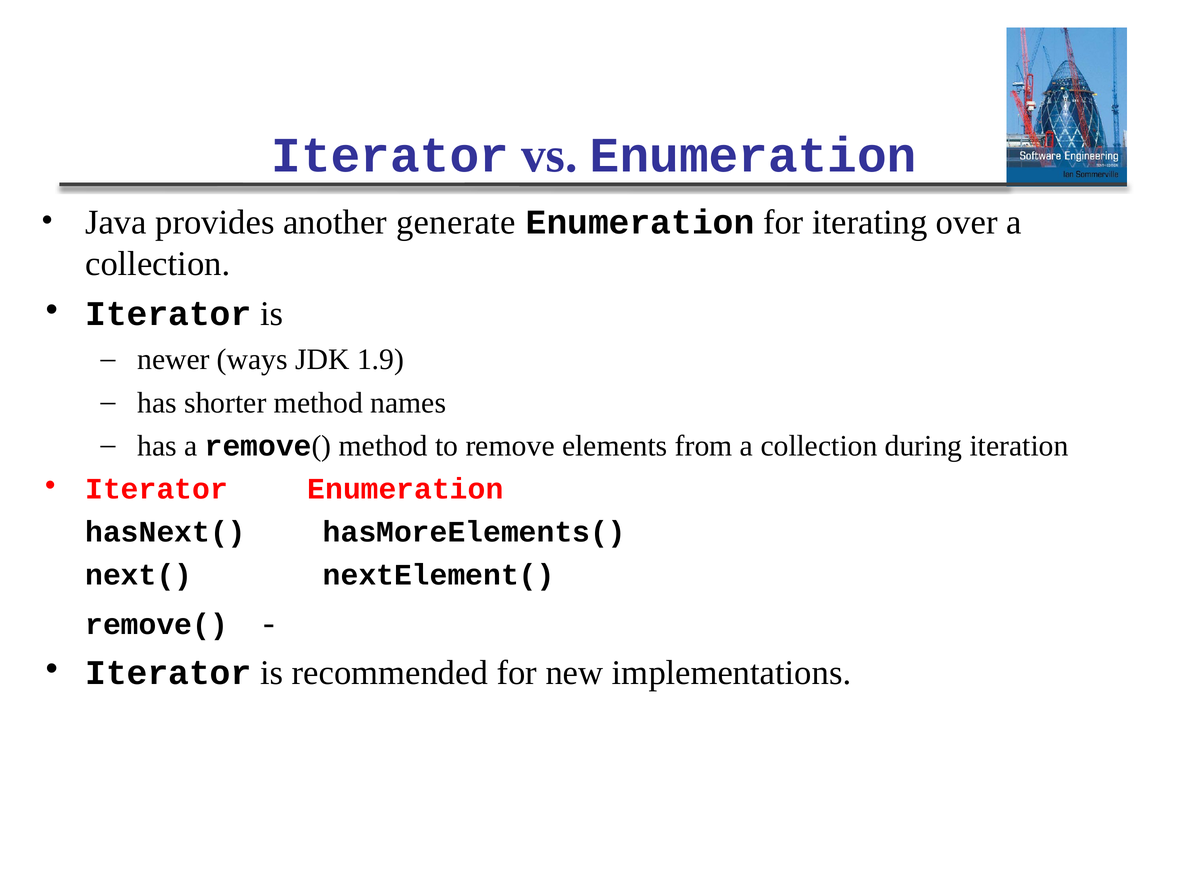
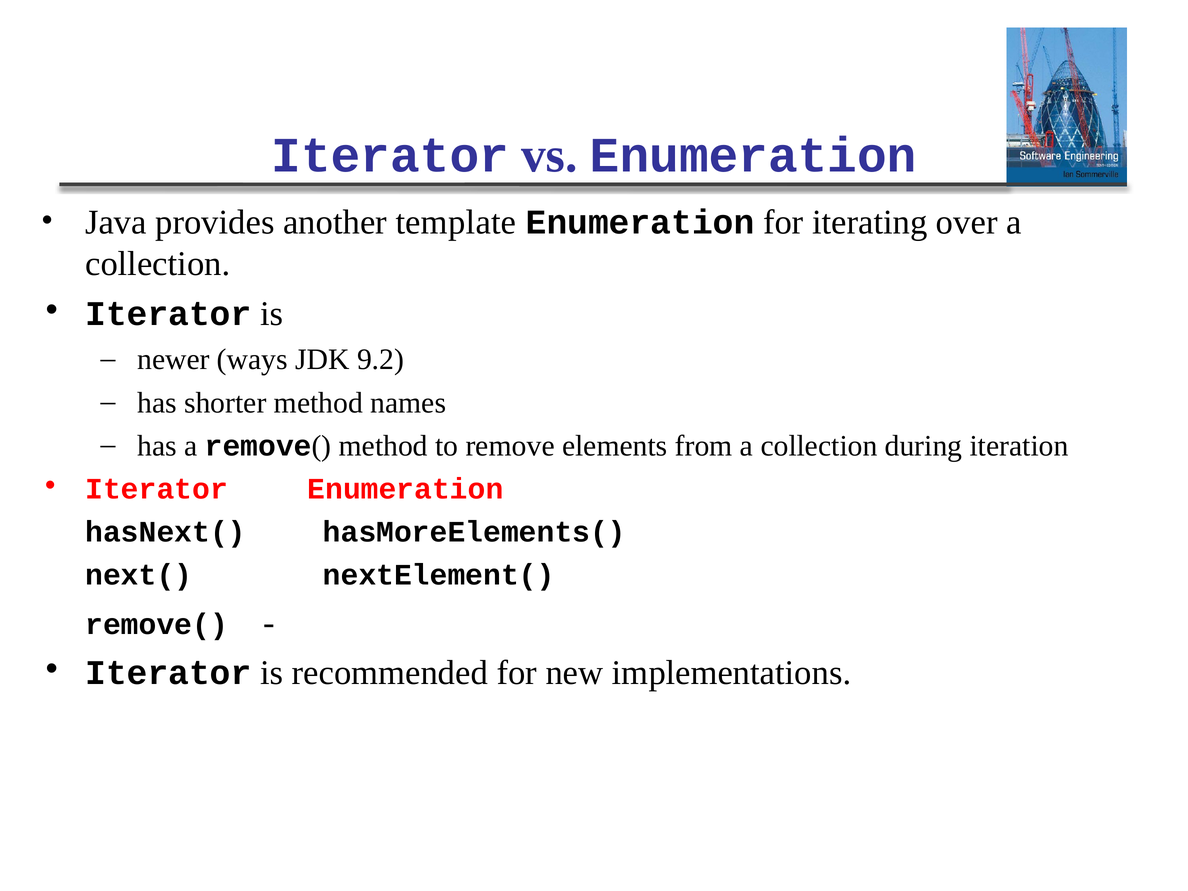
generate: generate -> template
1.9: 1.9 -> 9.2
